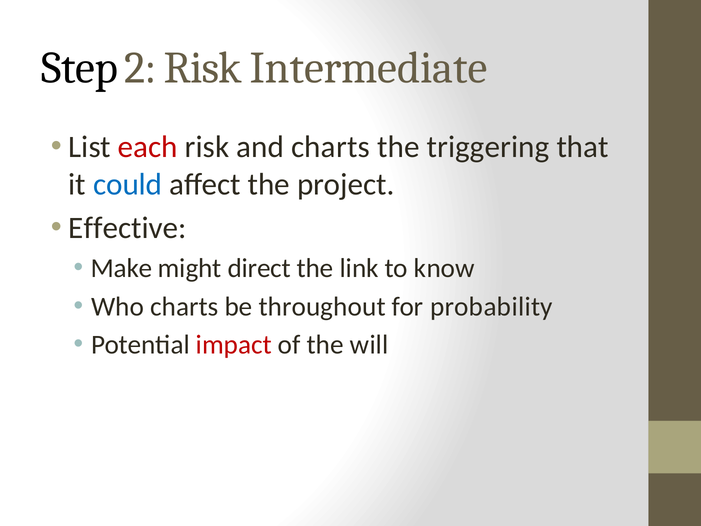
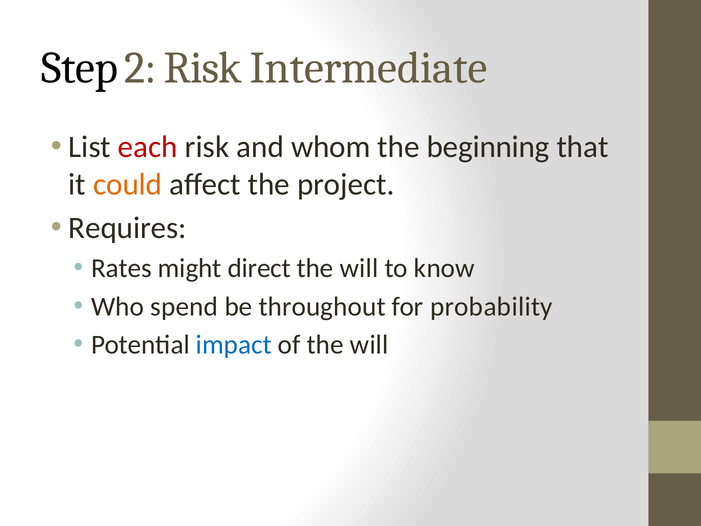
and charts: charts -> whom
triggering: triggering -> beginning
could colour: blue -> orange
Effective: Effective -> Requires
Make: Make -> Rates
link at (359, 268): link -> will
Who charts: charts -> spend
impact colour: red -> blue
